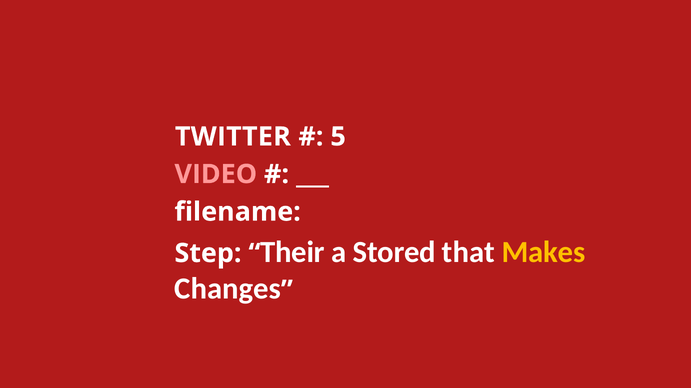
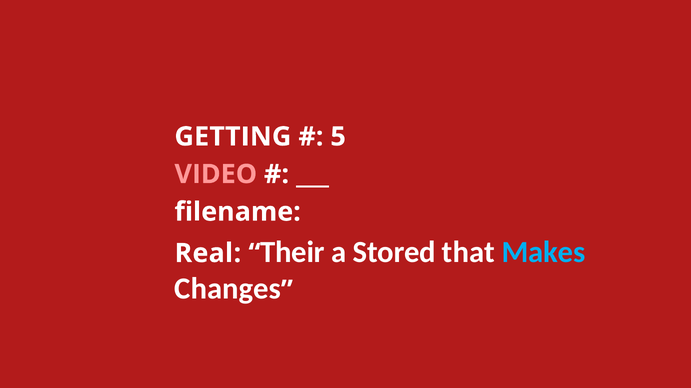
TWITTER: TWITTER -> GETTING
Step: Step -> Real
Makes colour: yellow -> light blue
